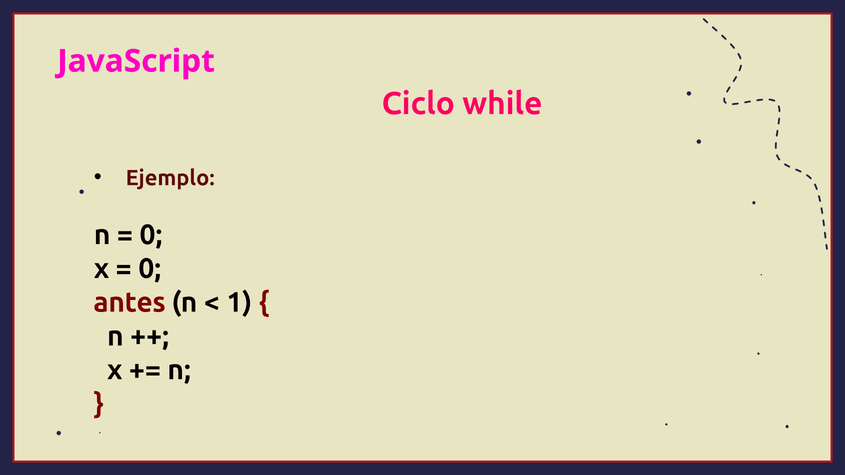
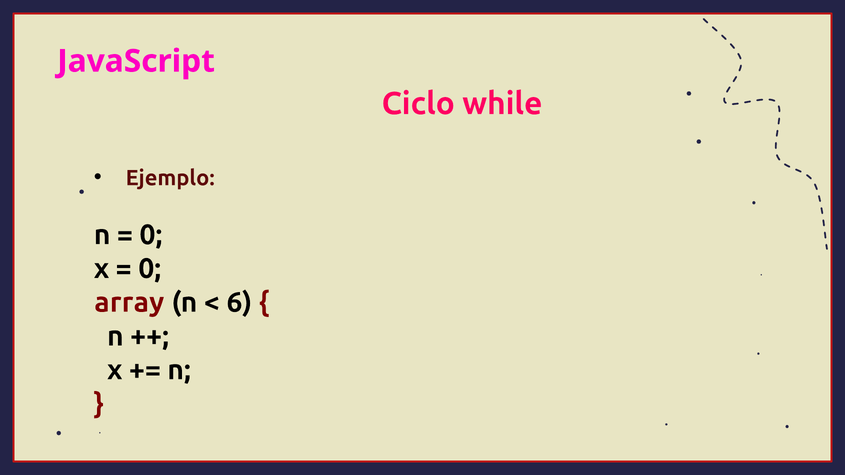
antes: antes -> array
1: 1 -> 6
